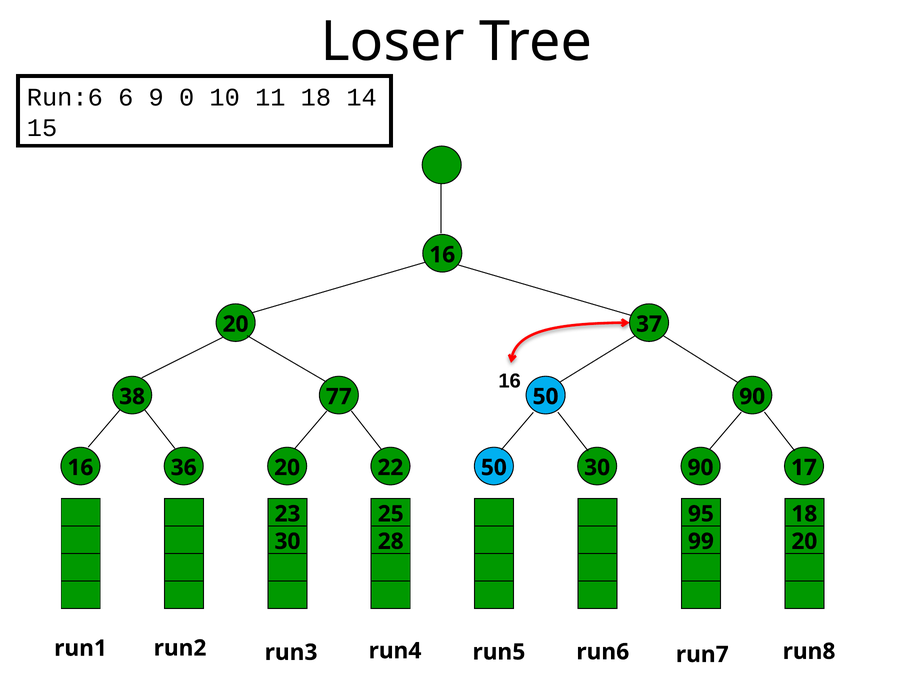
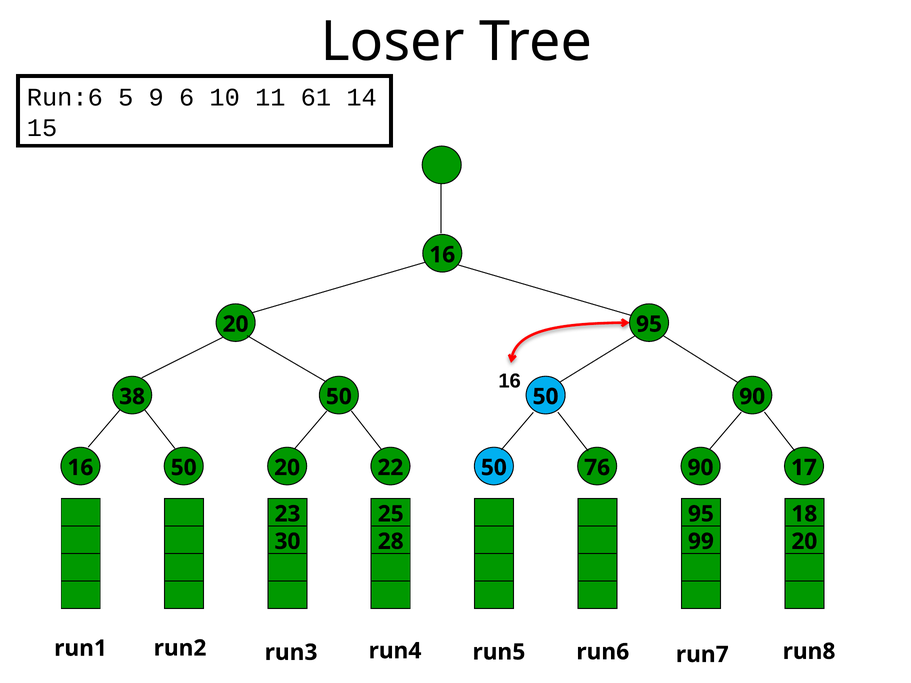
6: 6 -> 5
0: 0 -> 6
11 18: 18 -> 61
20 37: 37 -> 95
38 77: 77 -> 50
16 36: 36 -> 50
50 30: 30 -> 76
